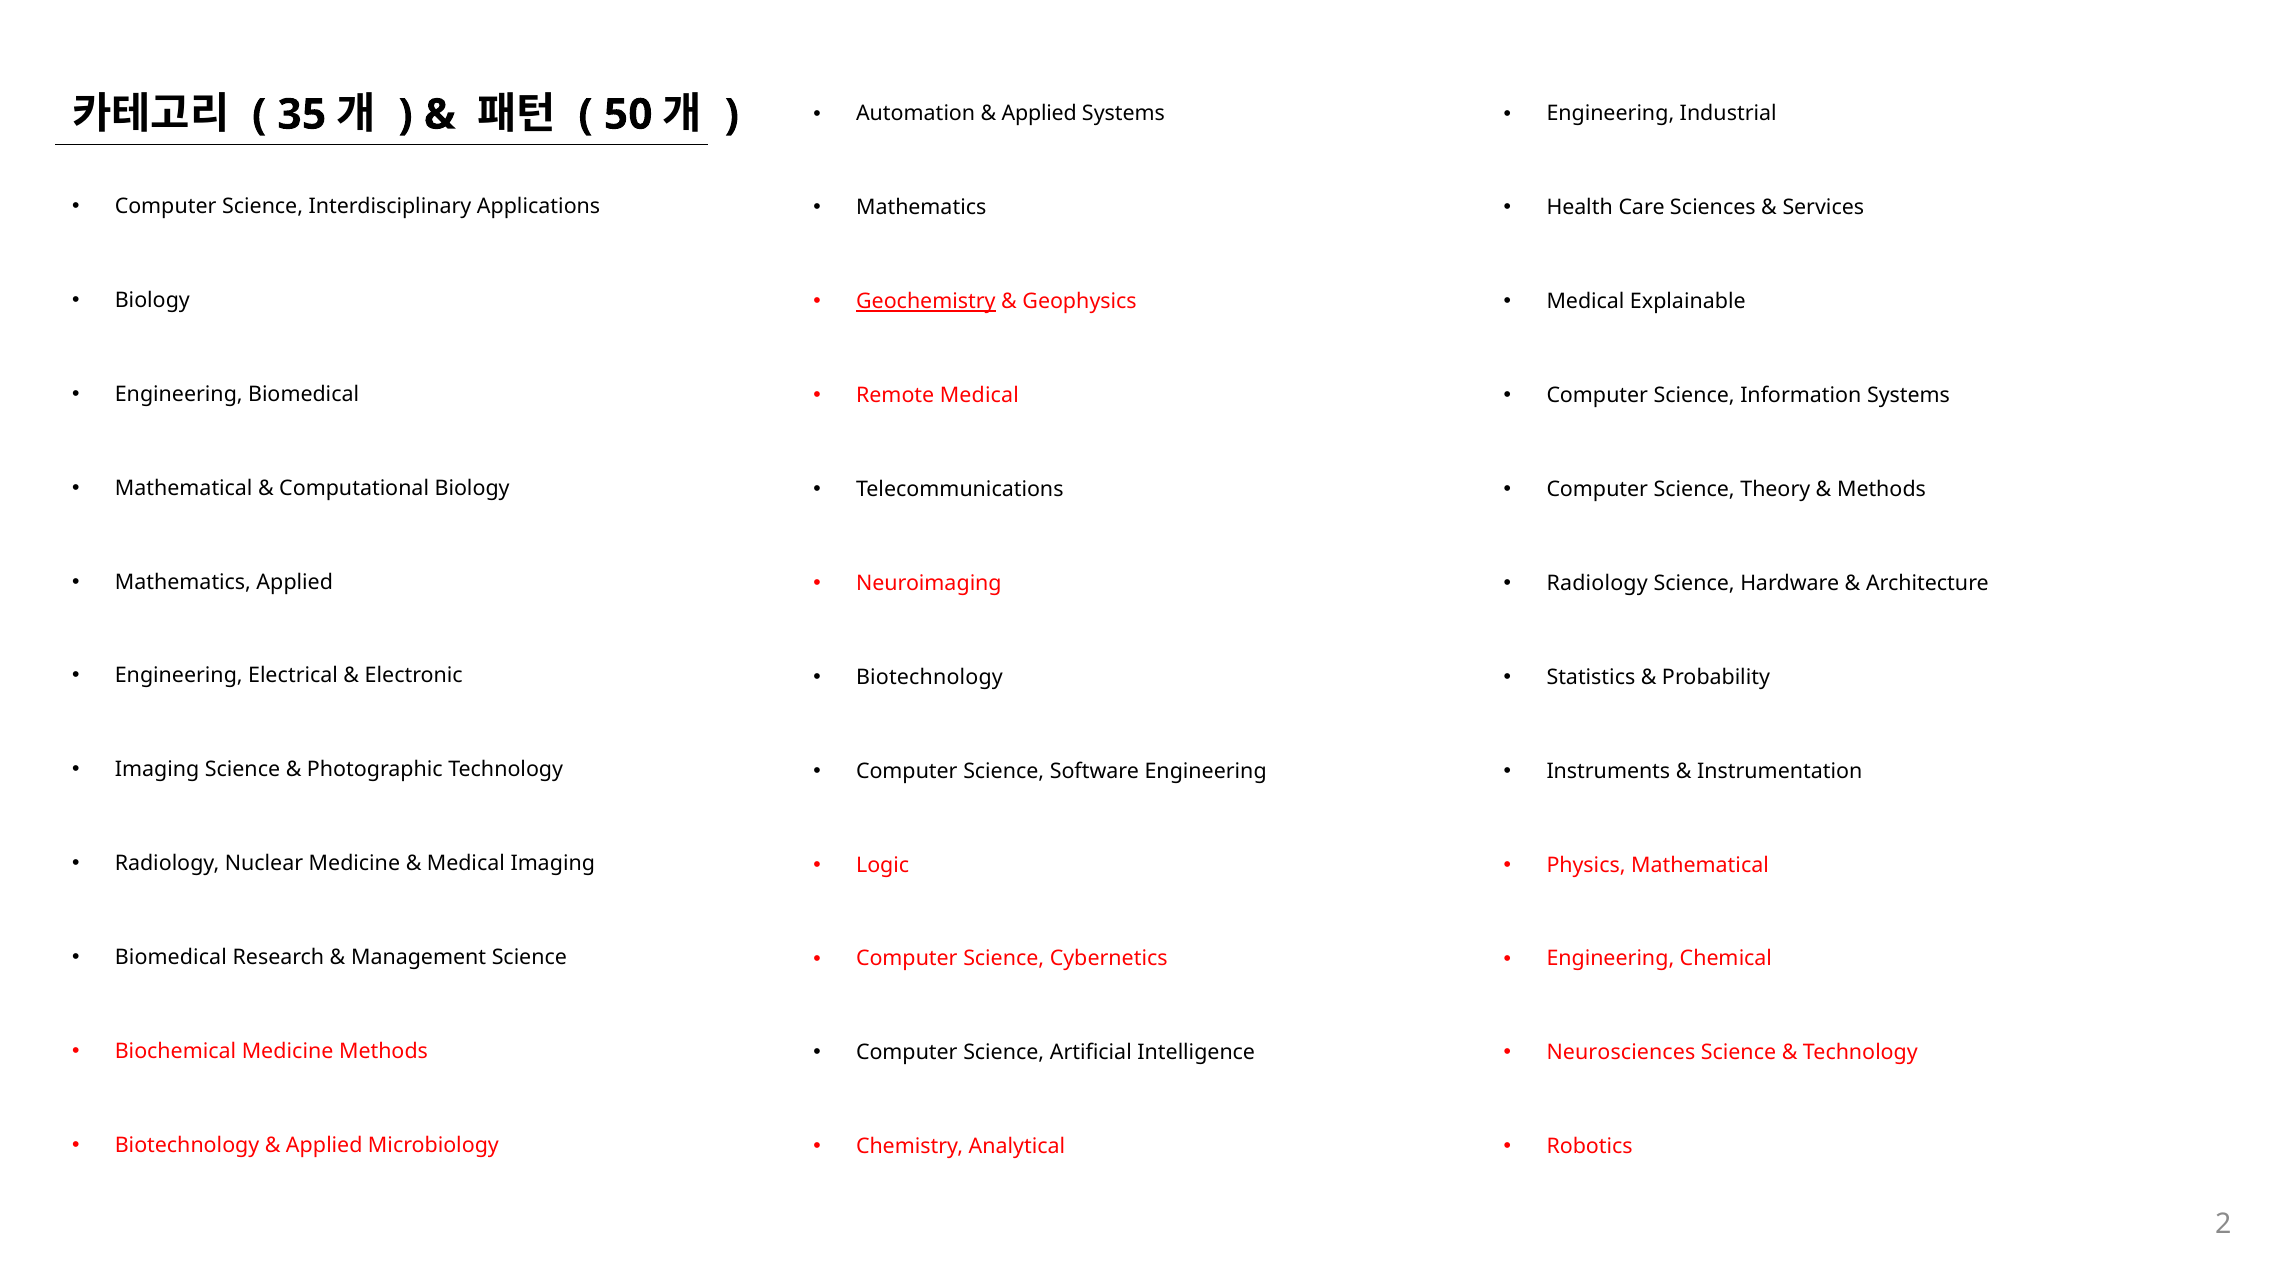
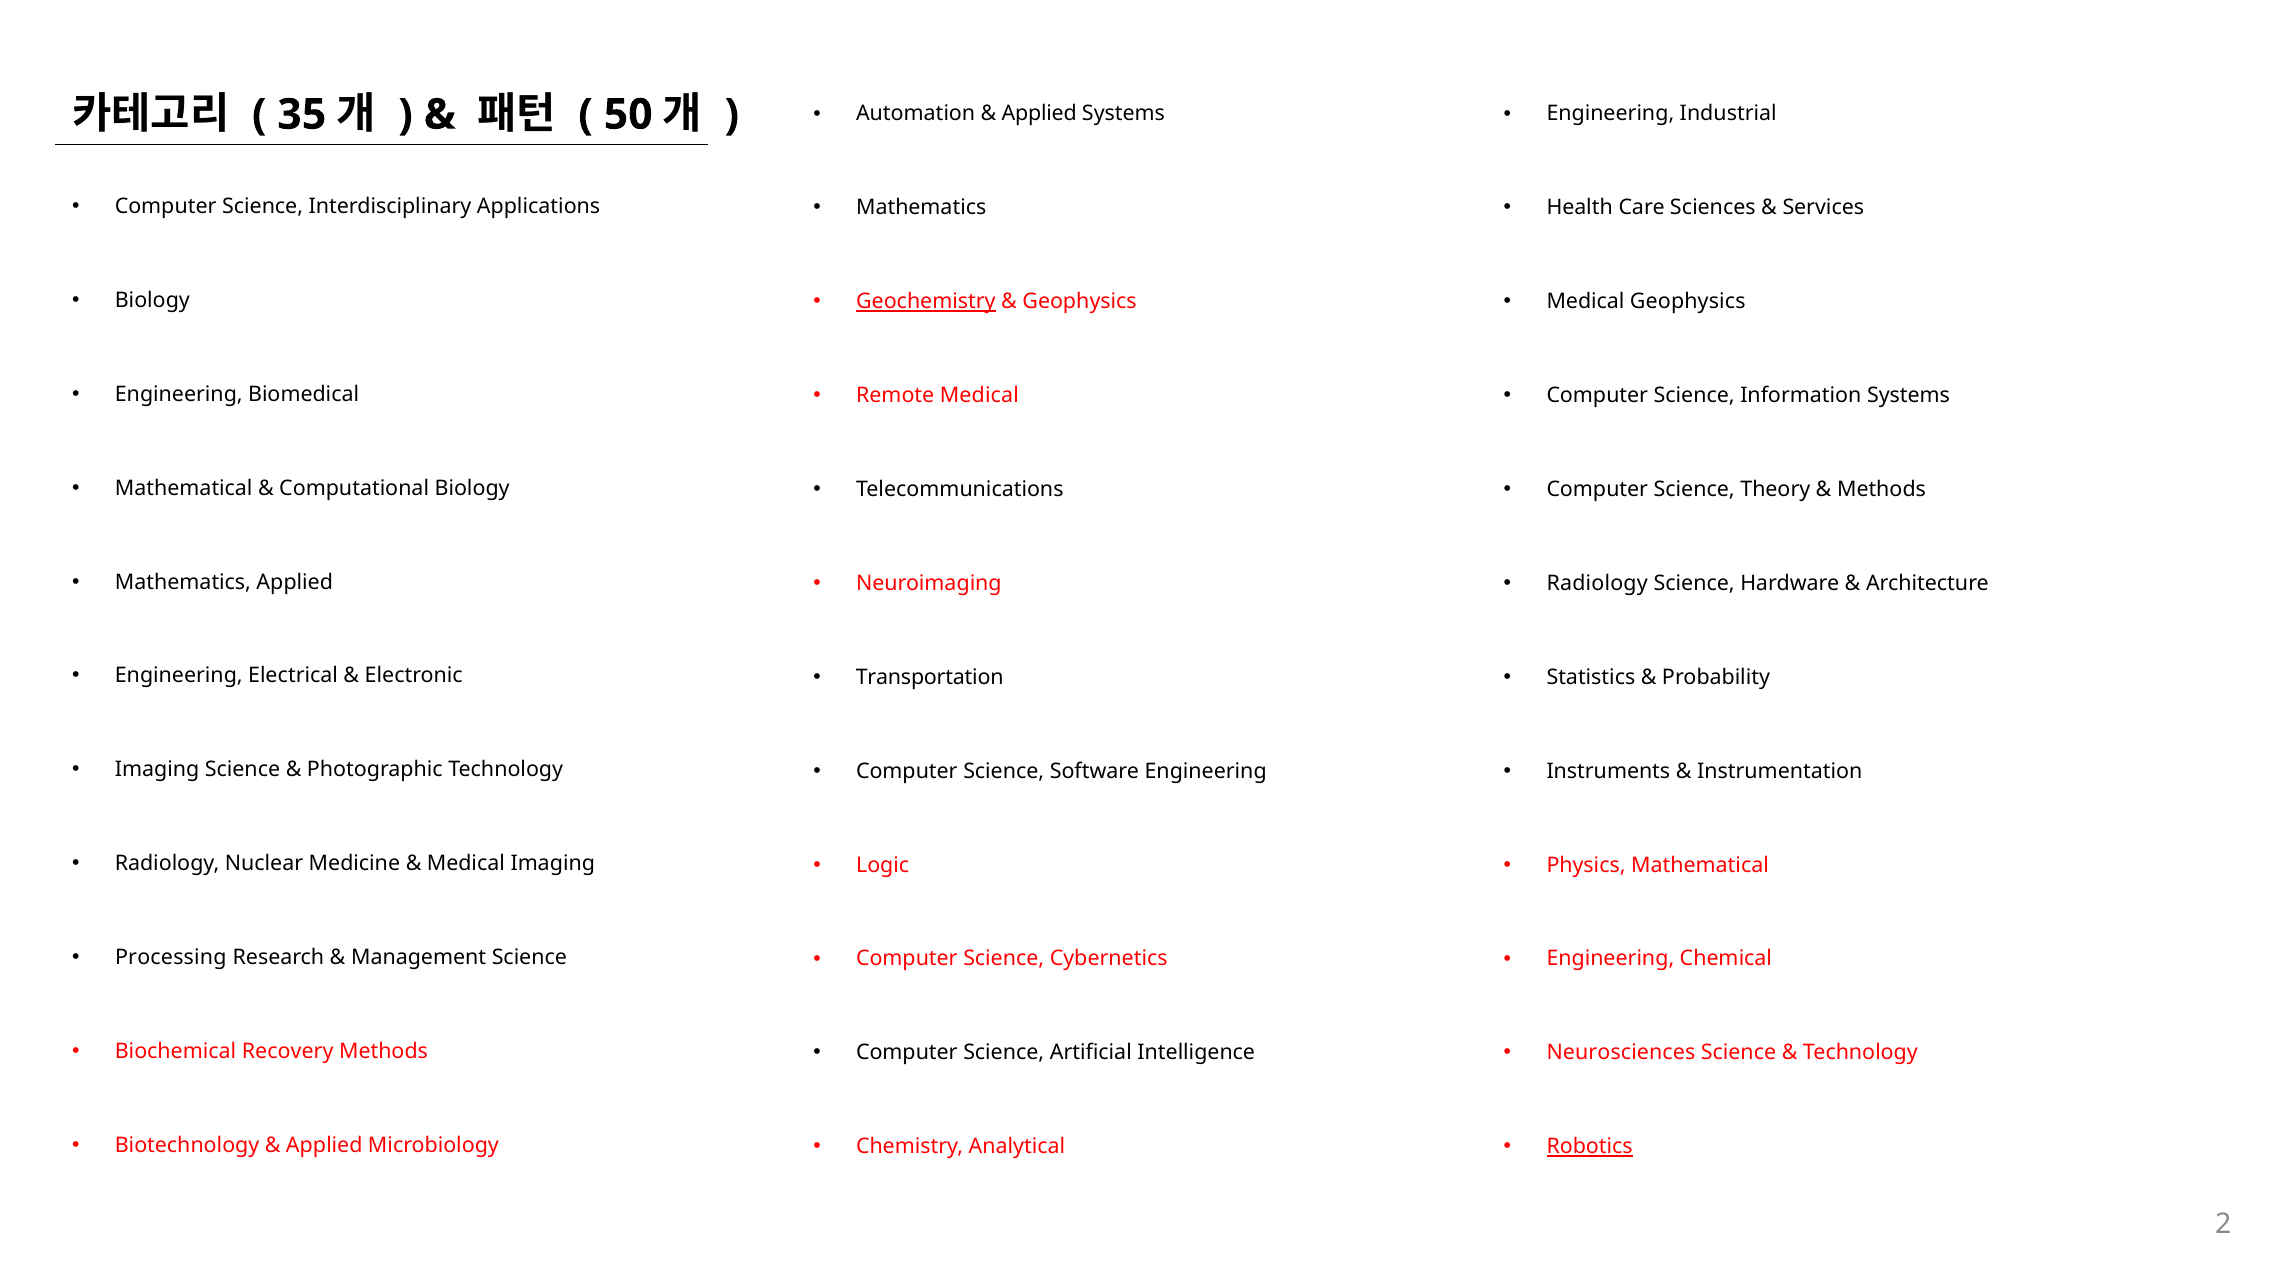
Medical Explainable: Explainable -> Geophysics
Biotechnology at (929, 677): Biotechnology -> Transportation
Biomedical at (171, 958): Biomedical -> Processing
Biochemical Medicine: Medicine -> Recovery
Robotics underline: none -> present
